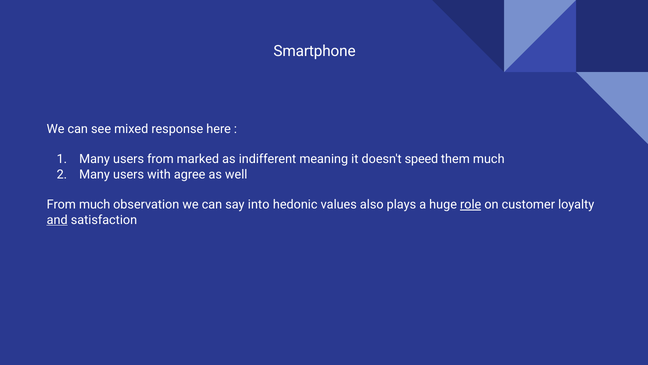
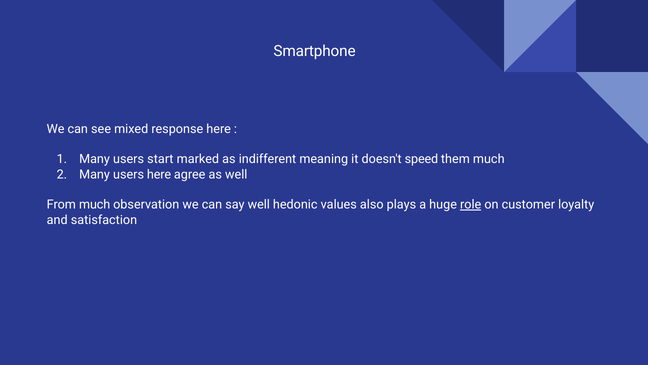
users from: from -> start
users with: with -> here
say into: into -> well
and underline: present -> none
